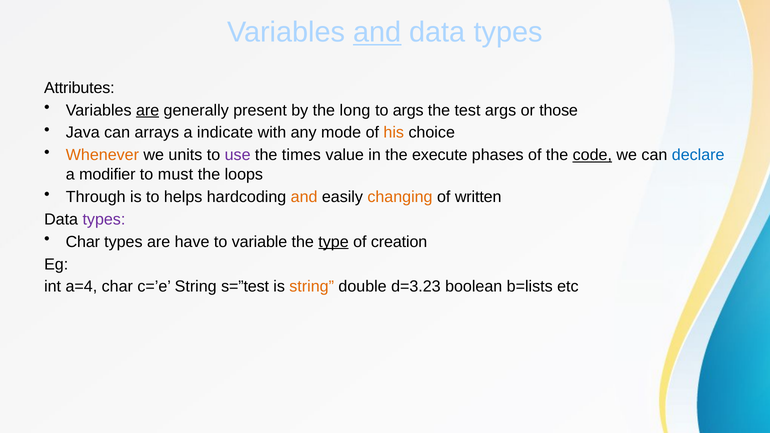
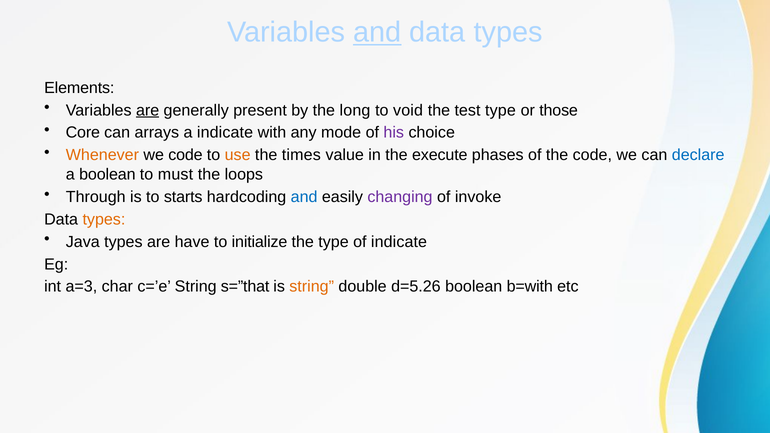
Attributes: Attributes -> Elements
to args: args -> void
test args: args -> type
Java: Java -> Core
his colour: orange -> purple
we units: units -> code
use colour: purple -> orange
code at (592, 155) underline: present -> none
a modifier: modifier -> boolean
helps: helps -> starts
and at (304, 197) colour: orange -> blue
changing colour: orange -> purple
written: written -> invoke
types at (104, 219) colour: purple -> orange
Char at (83, 242): Char -> Java
variable: variable -> initialize
type at (334, 242) underline: present -> none
of creation: creation -> indicate
a=4: a=4 -> a=3
s=”test: s=”test -> s=”that
d=3.23: d=3.23 -> d=5.26
b=lists: b=lists -> b=with
